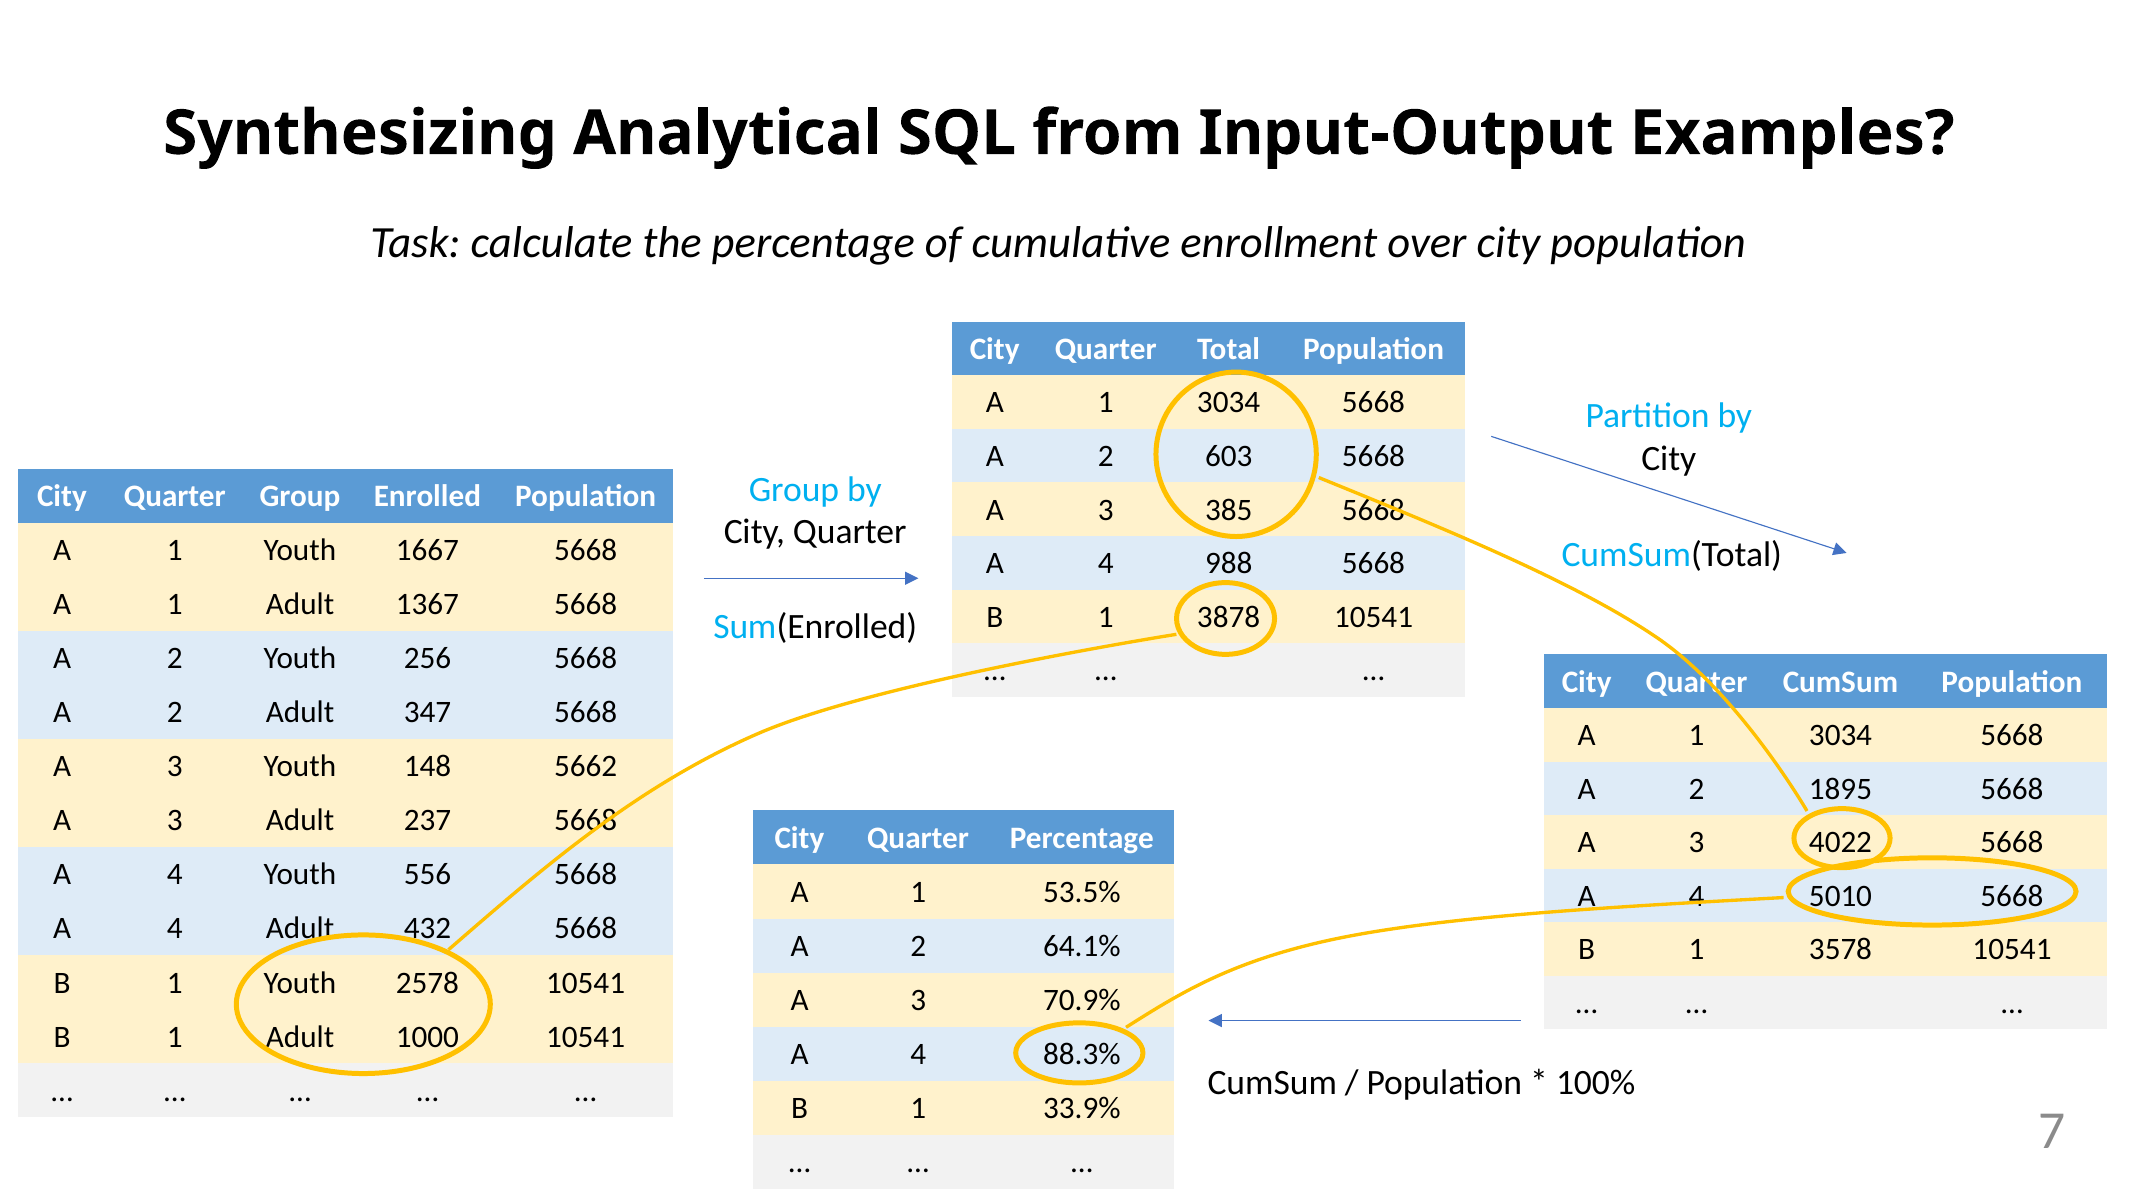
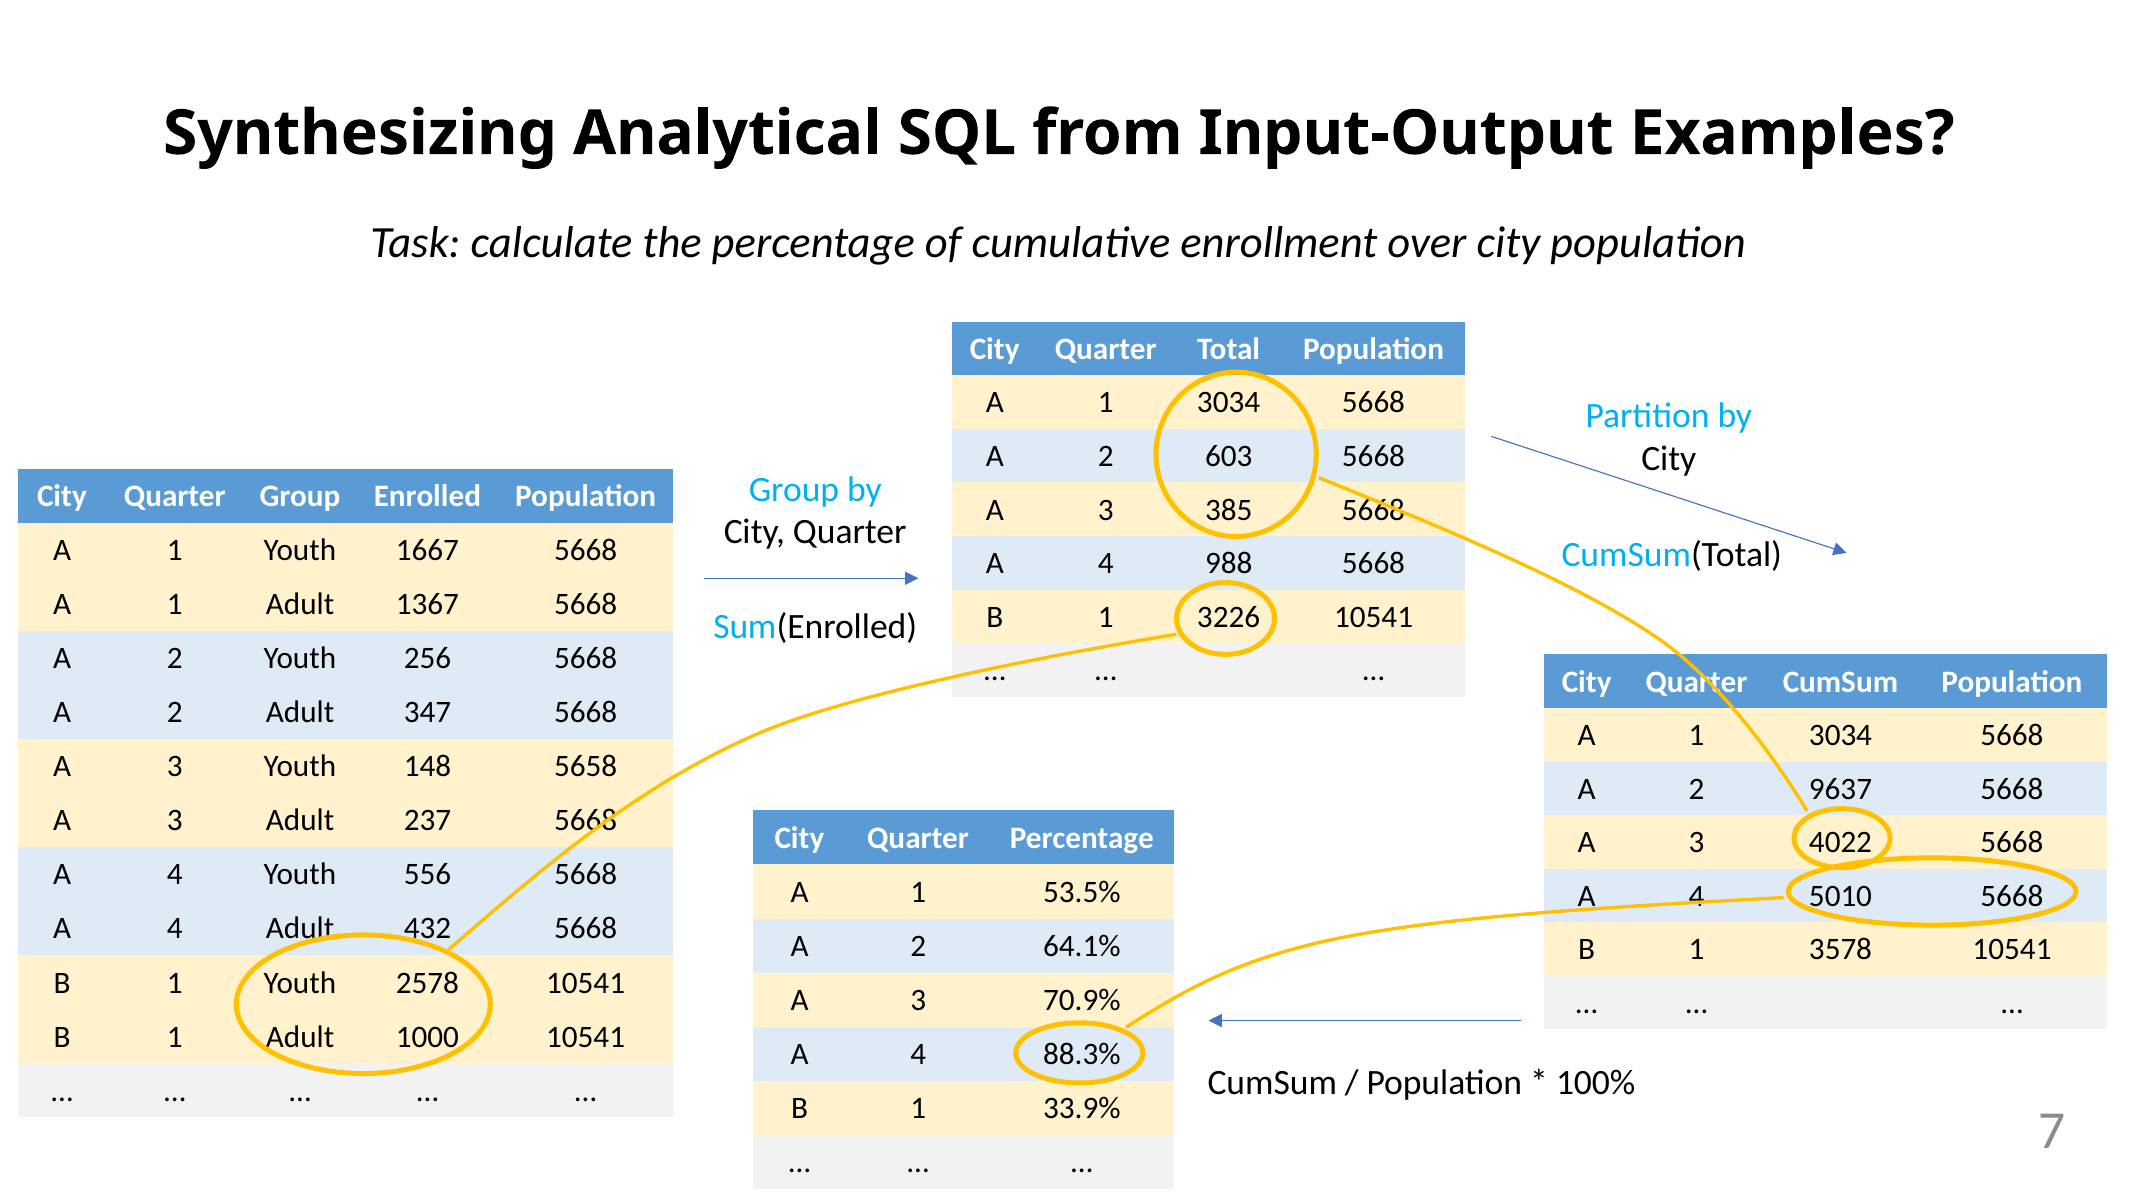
3878: 3878 -> 3226
5662: 5662 -> 5658
1895: 1895 -> 9637
